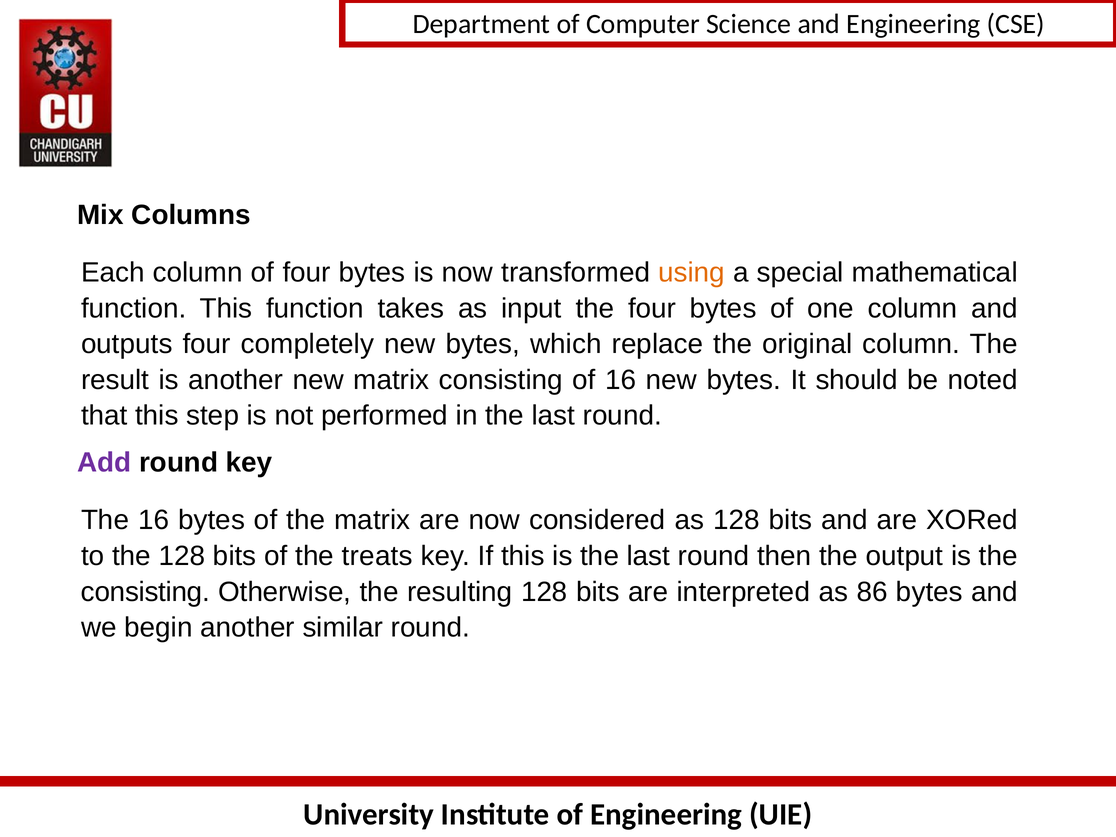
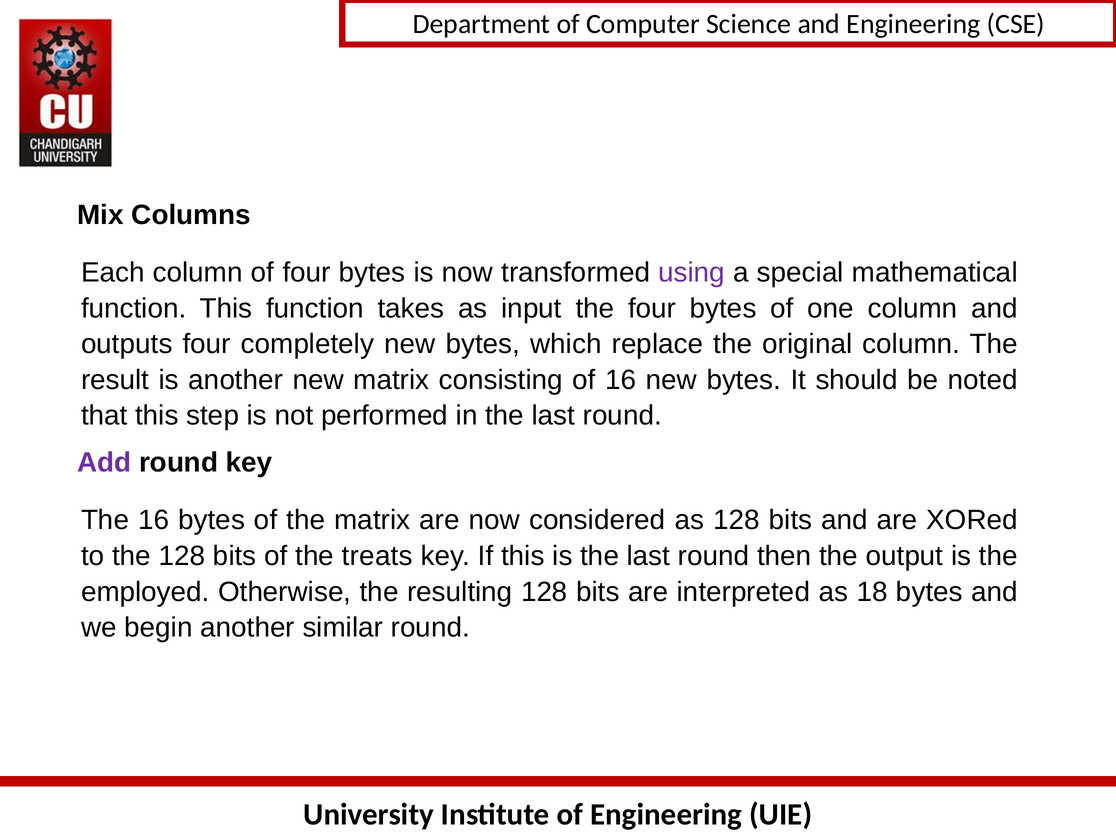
using colour: orange -> purple
consisting at (145, 592): consisting -> employed
86: 86 -> 18
